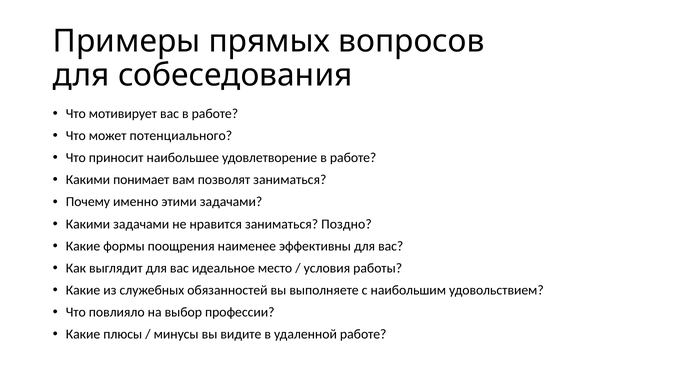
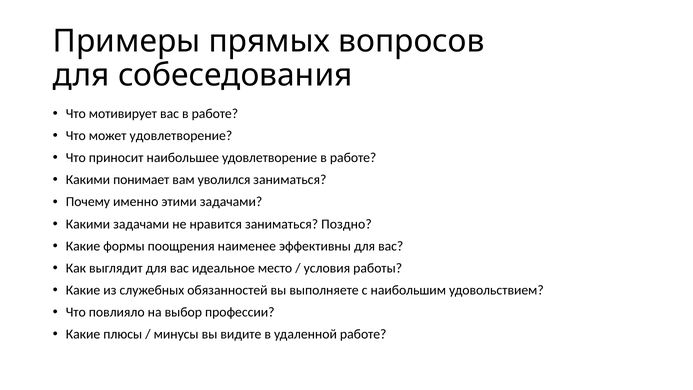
может потенциального: потенциального -> удовлетворение
позволят: позволят -> уволился
